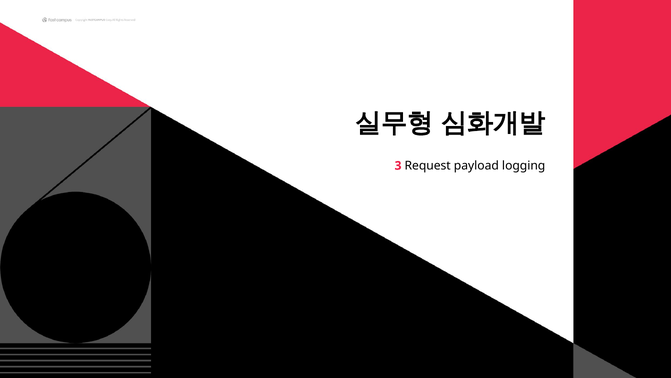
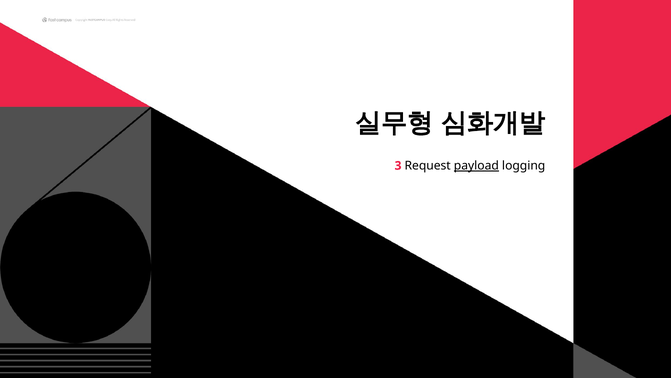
payload underline: none -> present
